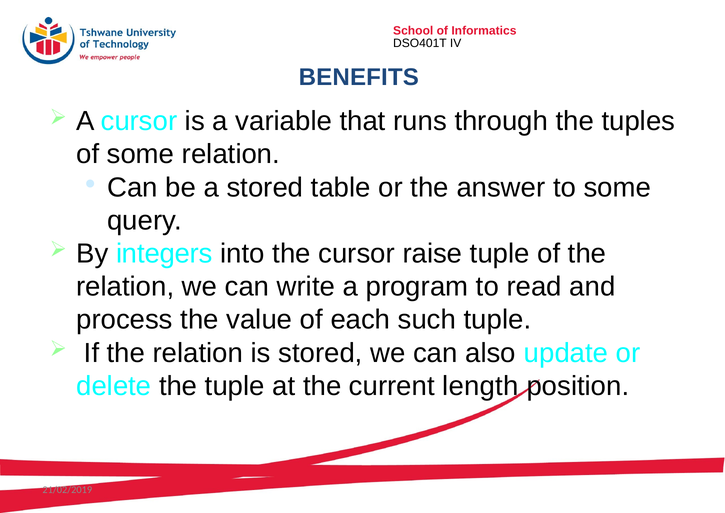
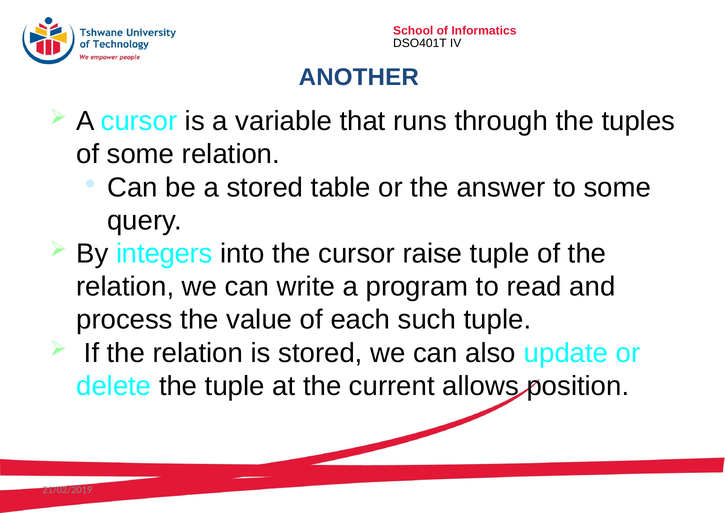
BENEFITS: BENEFITS -> ANOTHER
length: length -> allows
